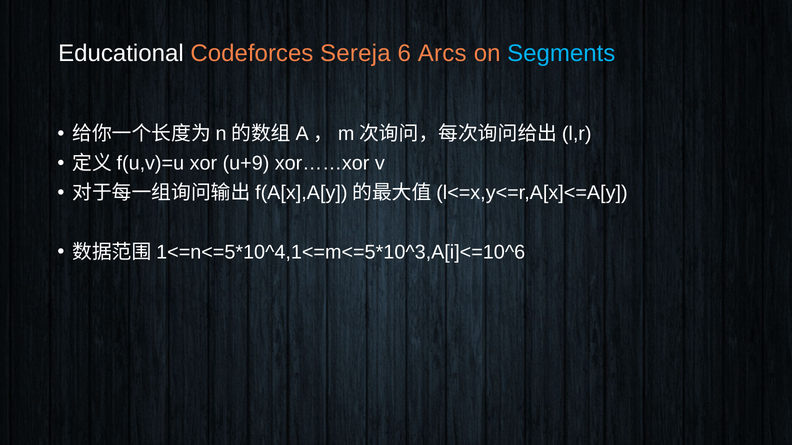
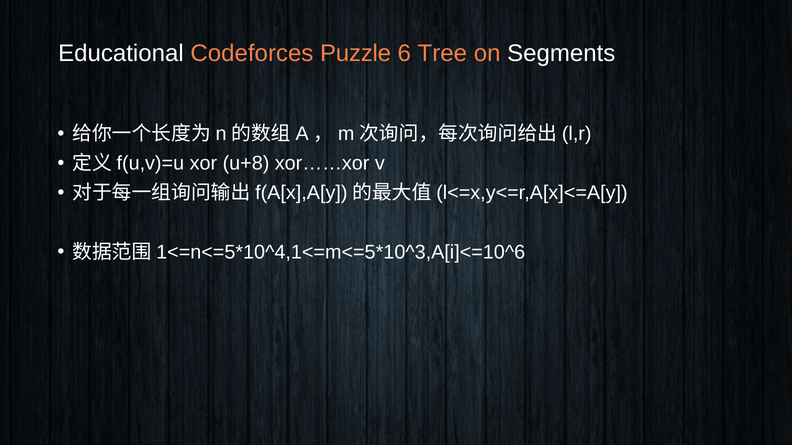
Sereja: Sereja -> Puzzle
Arcs: Arcs -> Tree
Segments colour: light blue -> white
u+9: u+9 -> u+8
